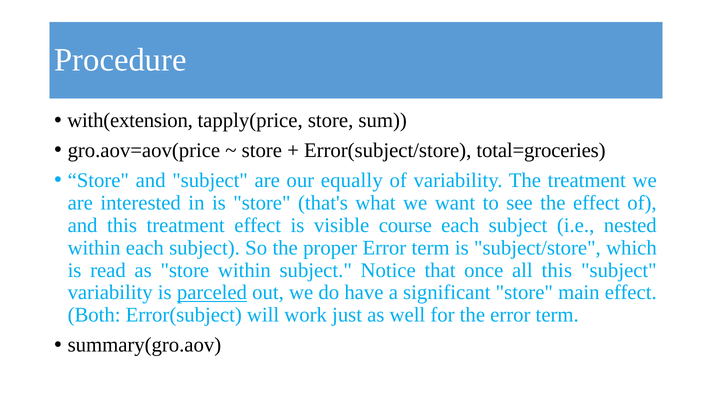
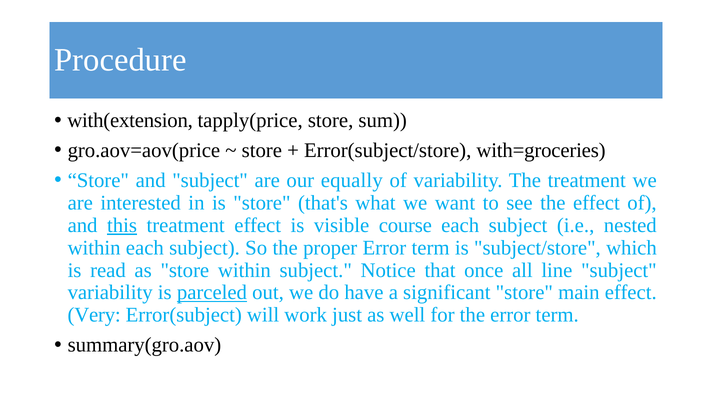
total=groceries: total=groceries -> with=groceries
this at (122, 225) underline: none -> present
all this: this -> line
Both: Both -> Very
